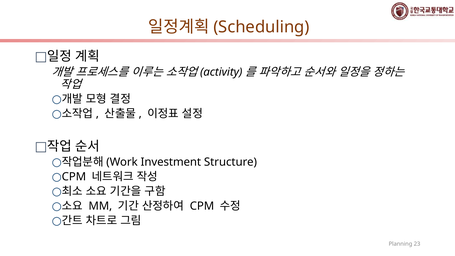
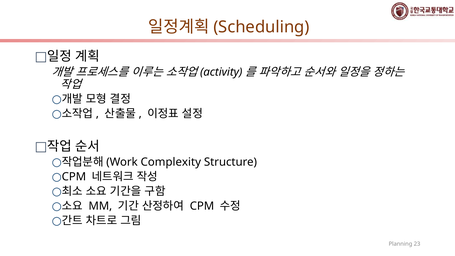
Investment: Investment -> Complexity
